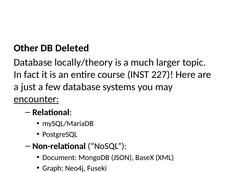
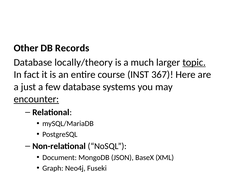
Deleted: Deleted -> Records
topic underline: none -> present
227: 227 -> 367
